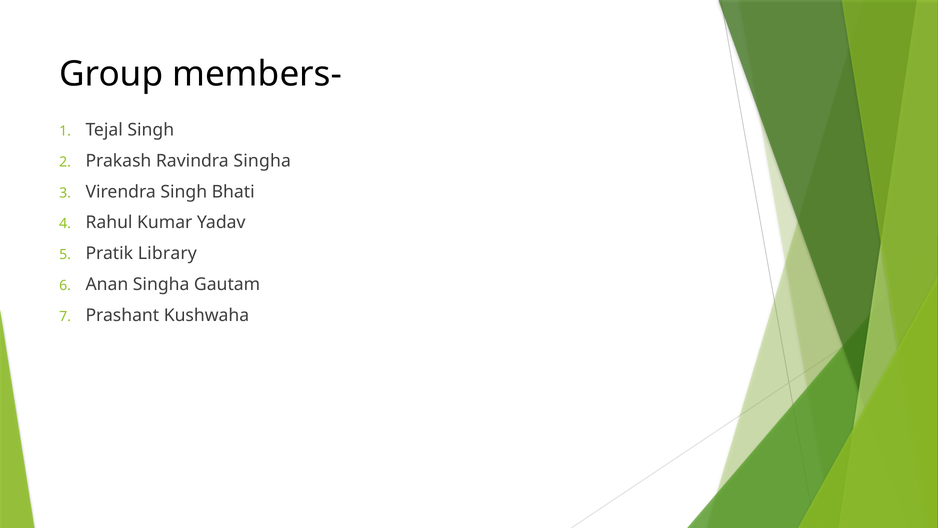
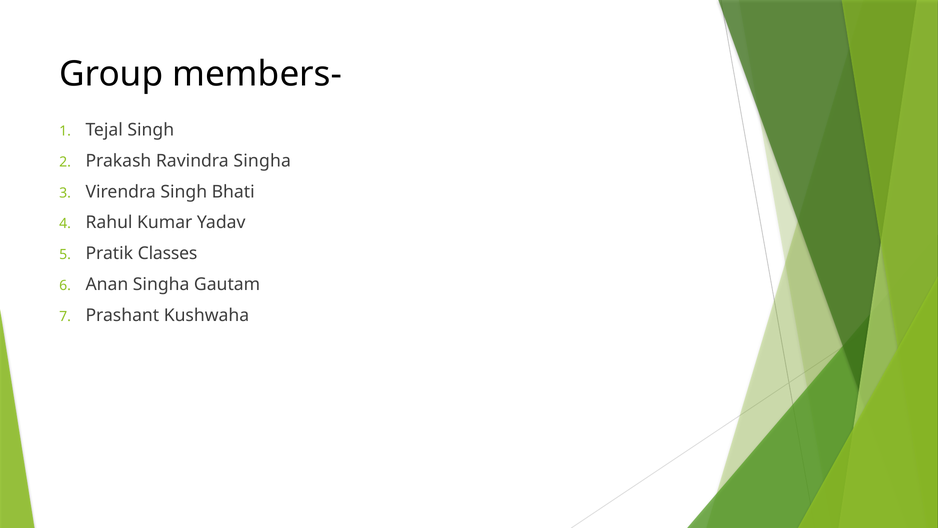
Library: Library -> Classes
